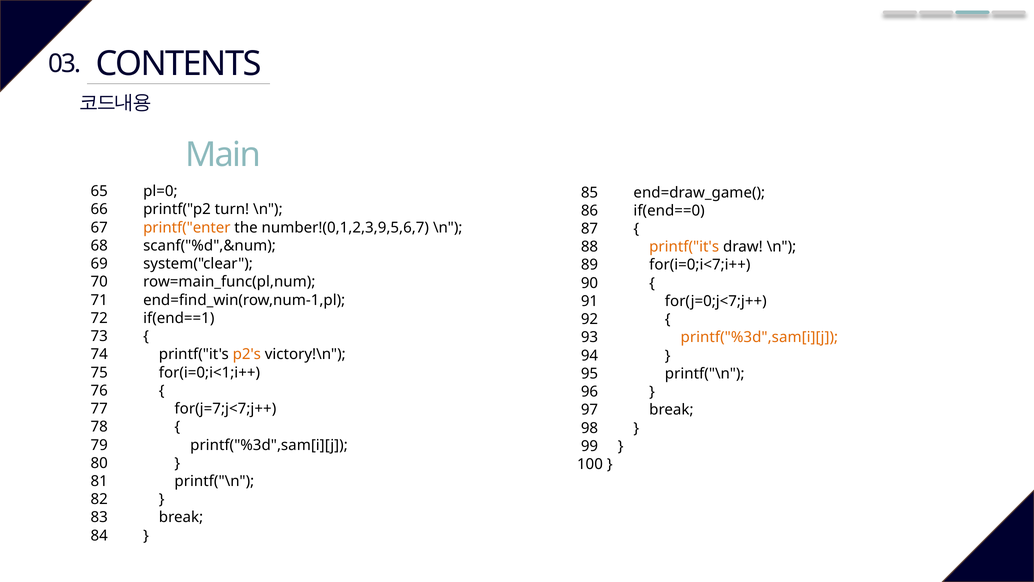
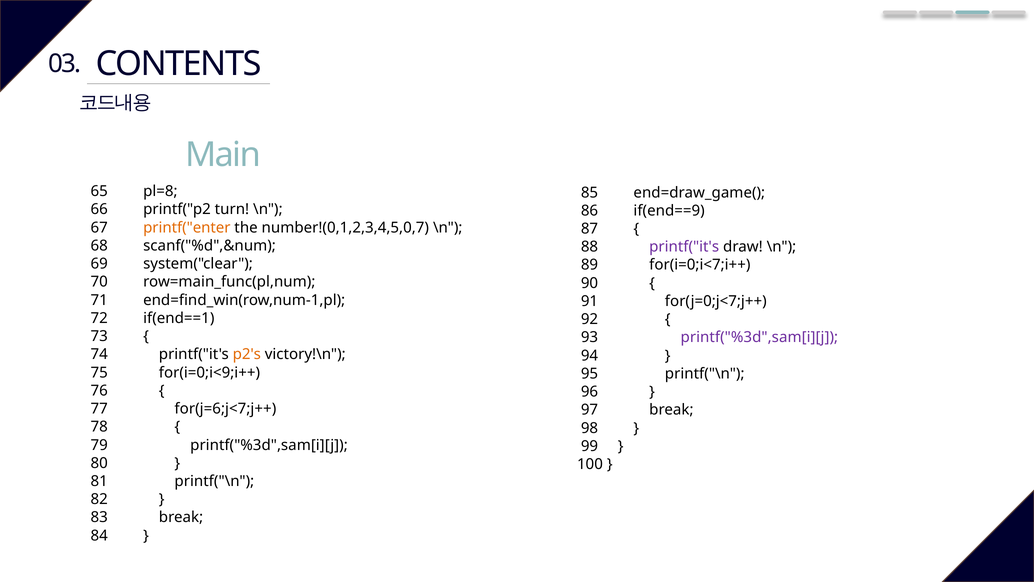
pl=0: pl=0 -> pl=8
if(end==0: if(end==0 -> if(end==9
number!(0,1,2,3,9,5,6,7: number!(0,1,2,3,9,5,6,7 -> number!(0,1,2,3,4,5,0,7
printf("it's at (684, 247) colour: orange -> purple
printf("%3d",sam[i][j at (759, 337) colour: orange -> purple
for(i=0;i<1;i++: for(i=0;i<1;i++ -> for(i=0;i<9;i++
for(j=7;j<7;j++: for(j=7;j<7;j++ -> for(j=6;j<7;j++
